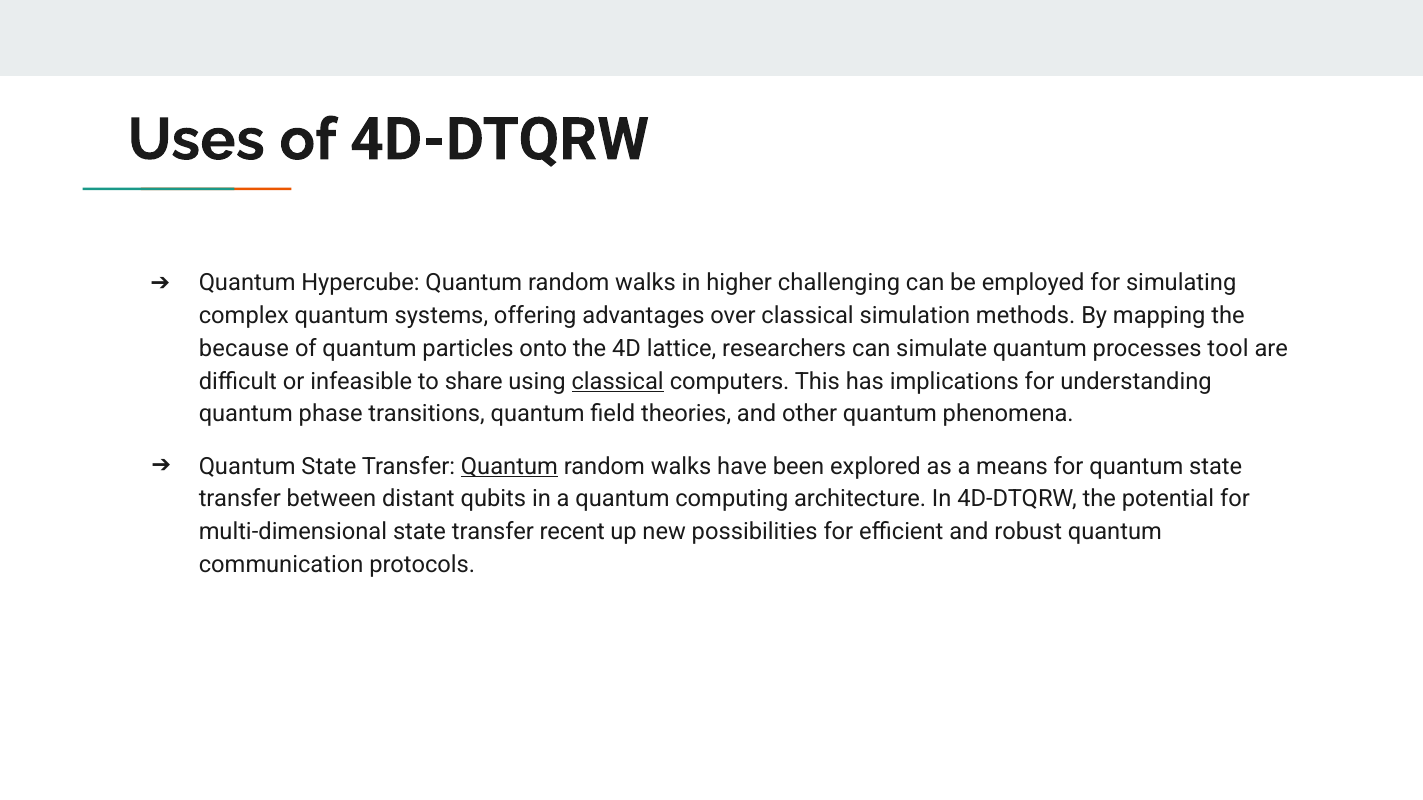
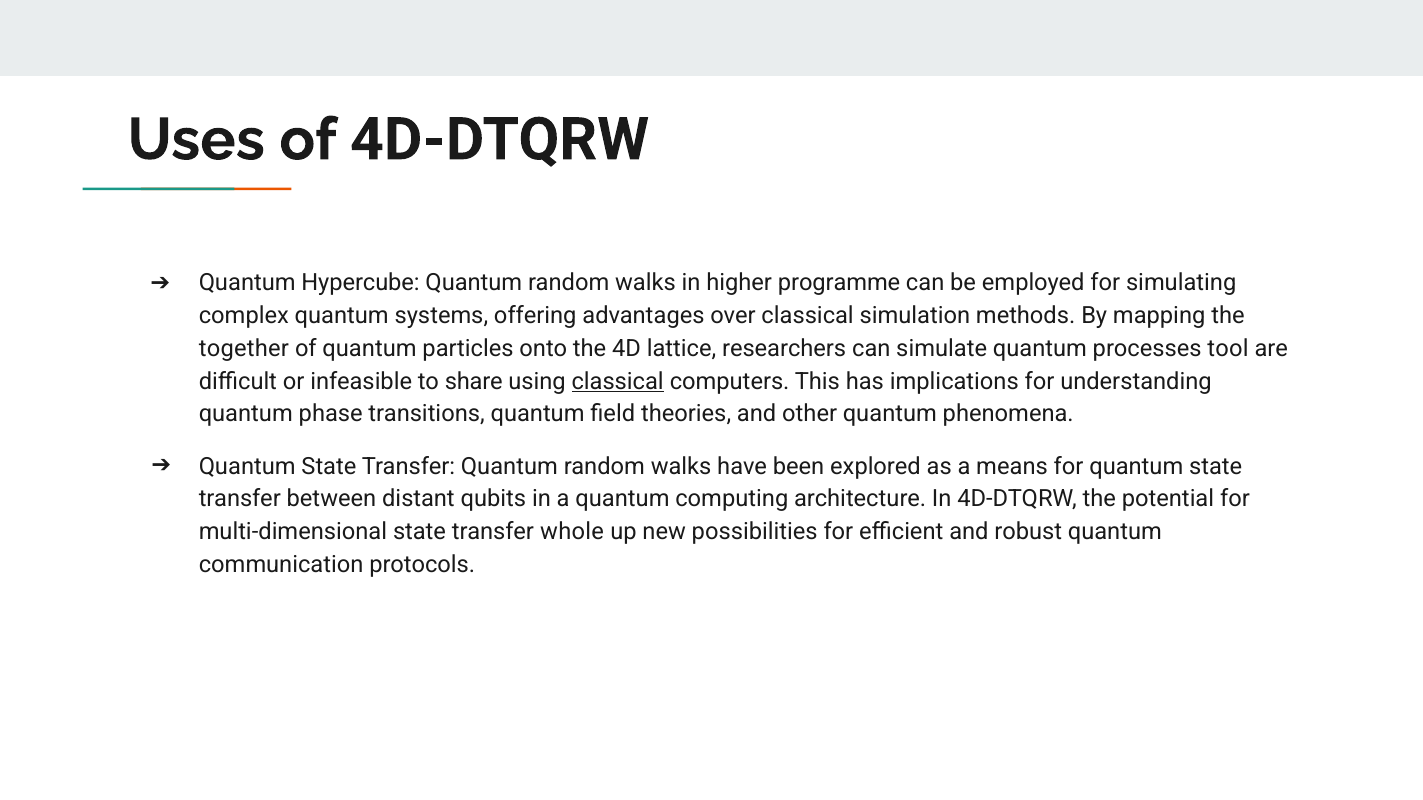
challenging: challenging -> programme
because: because -> together
Quantum at (509, 467) underline: present -> none
recent: recent -> whole
